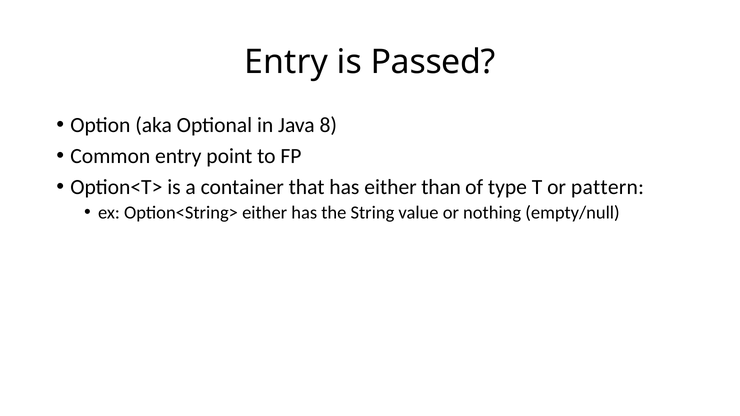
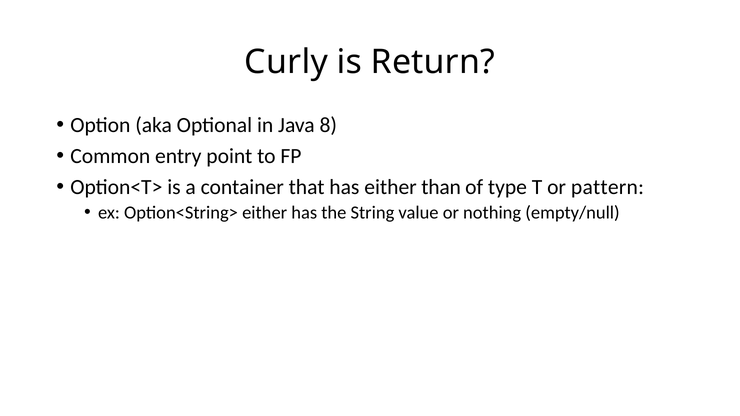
Entry at (286, 62): Entry -> Curly
Passed: Passed -> Return
